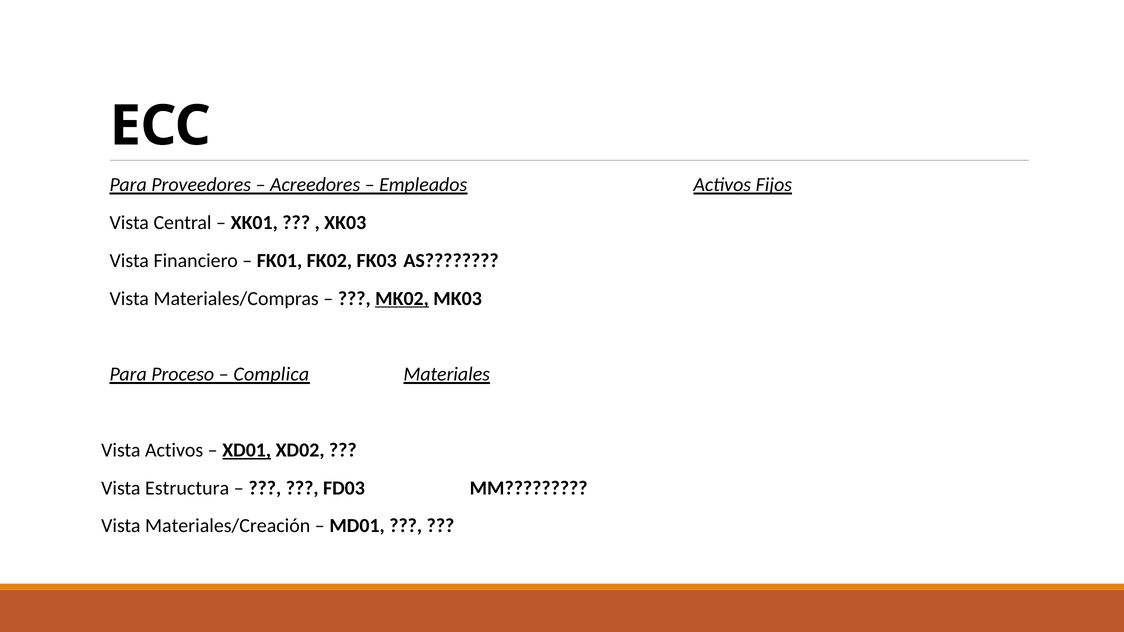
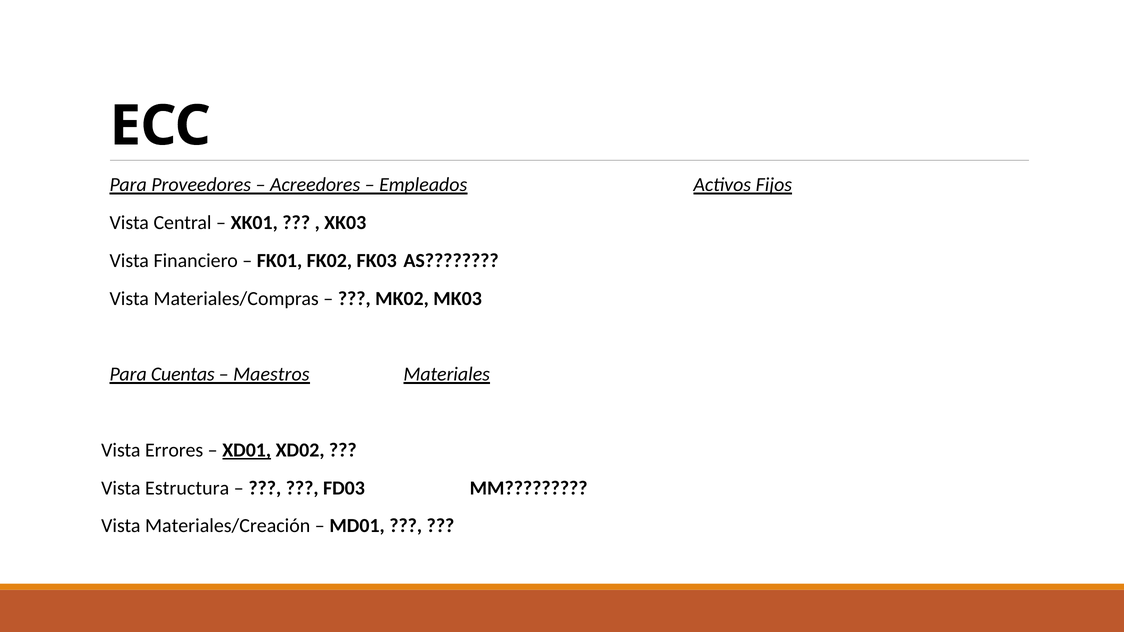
MK02 underline: present -> none
Proceso: Proceso -> Cuentas
Complica: Complica -> Maestros
Vista Activos: Activos -> Errores
